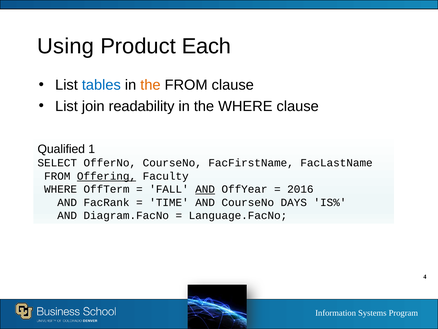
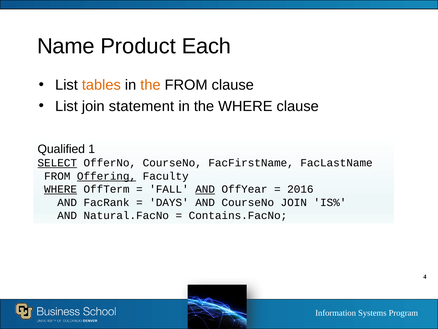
Using: Using -> Name
tables colour: blue -> orange
readability: readability -> statement
SELECT underline: none -> present
WHERE at (61, 189) underline: none -> present
TIME: TIME -> DAYS
CourseNo DAYS: DAYS -> JOIN
Diagram.FacNo: Diagram.FacNo -> Natural.FacNo
Language.FacNo: Language.FacNo -> Contains.FacNo
